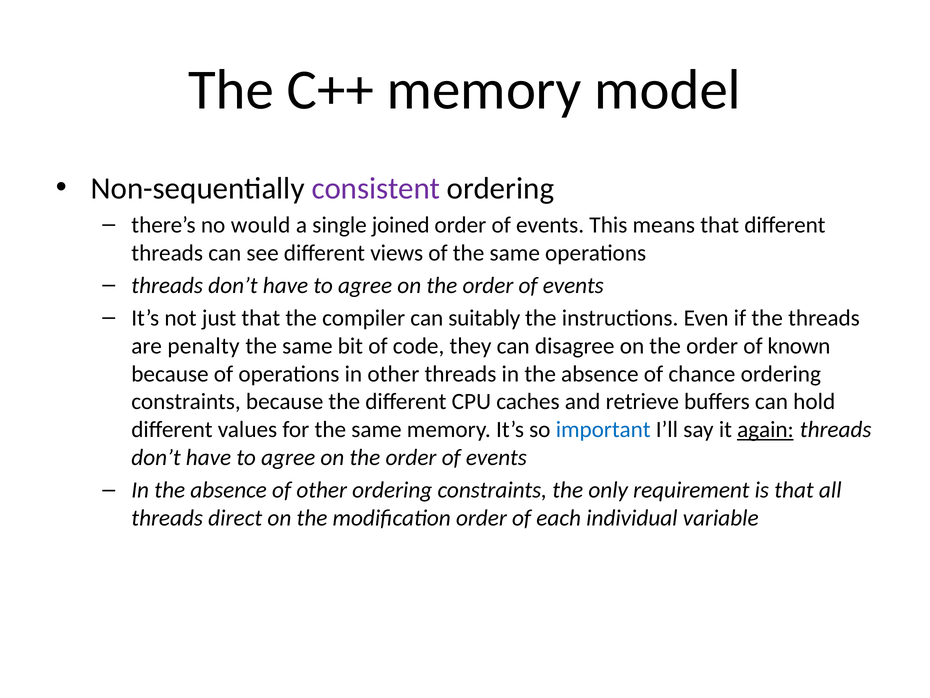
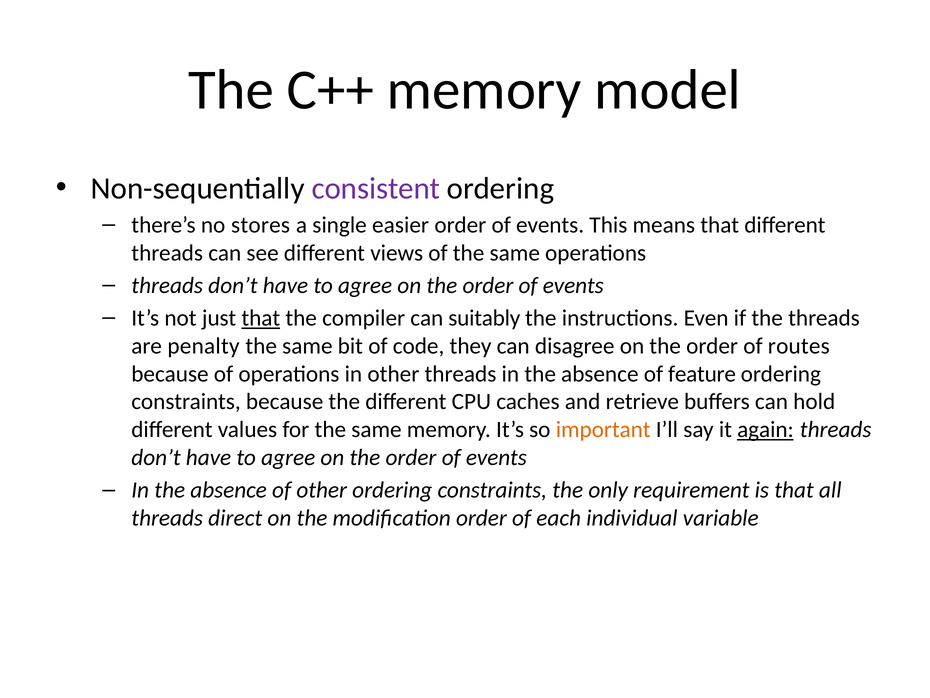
would: would -> stores
joined: joined -> easier
that at (261, 318) underline: none -> present
known: known -> routes
chance: chance -> feature
important colour: blue -> orange
